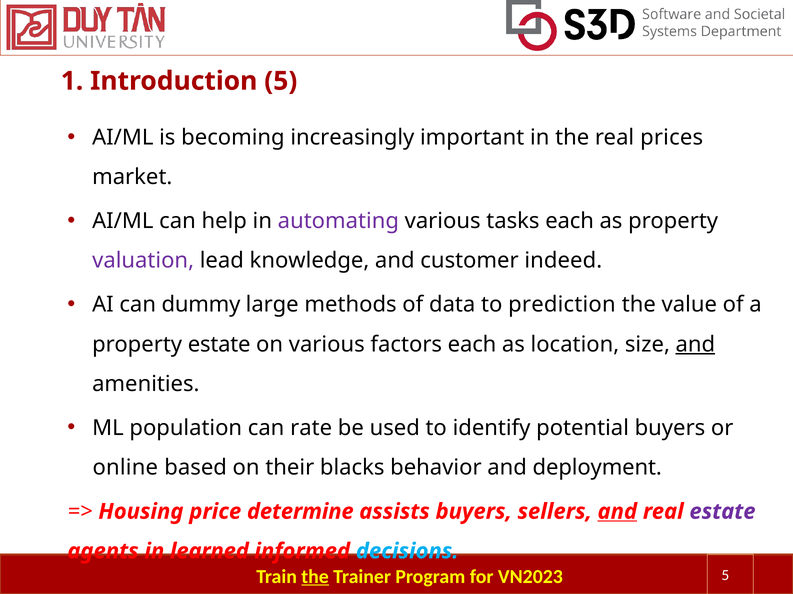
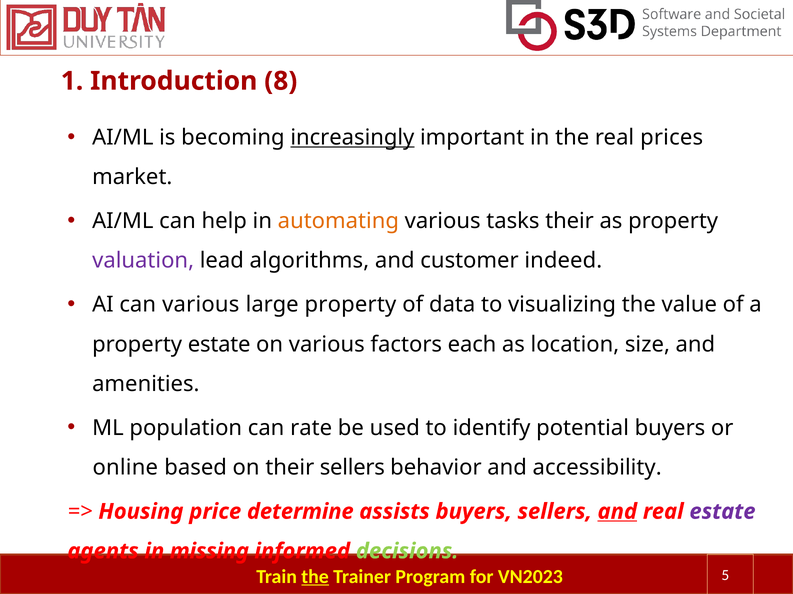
Introduction 5: 5 -> 8
increasingly underline: none -> present
automating colour: purple -> orange
tasks each: each -> their
knowledge: knowledge -> algorithms
can dummy: dummy -> various
large methods: methods -> property
prediction: prediction -> visualizing
and at (695, 345) underline: present -> none
their blacks: blacks -> sellers
deployment: deployment -> accessibility
learned: learned -> missing
decisions colour: light blue -> light green
